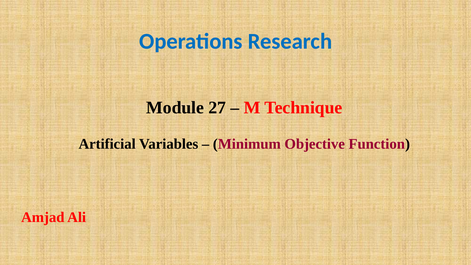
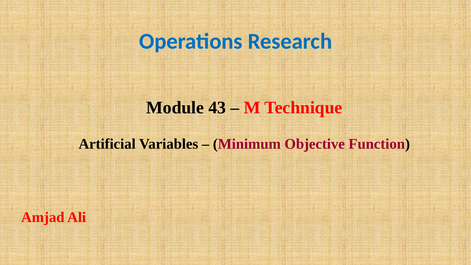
27: 27 -> 43
